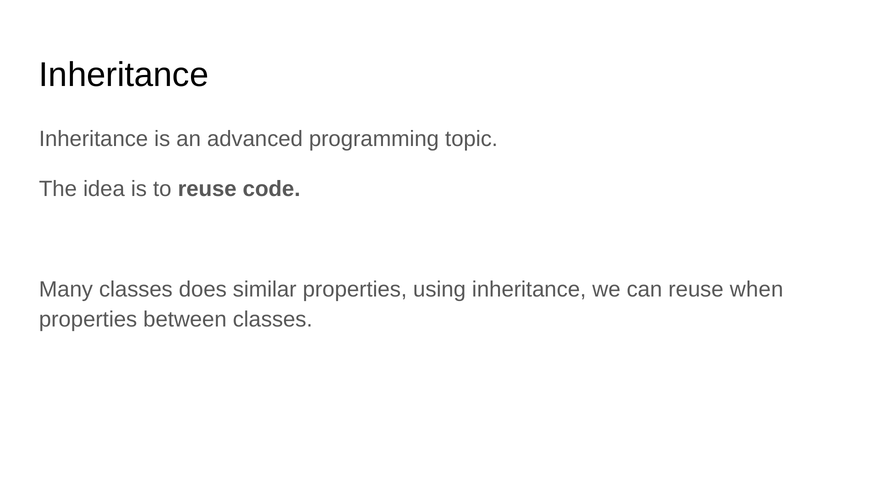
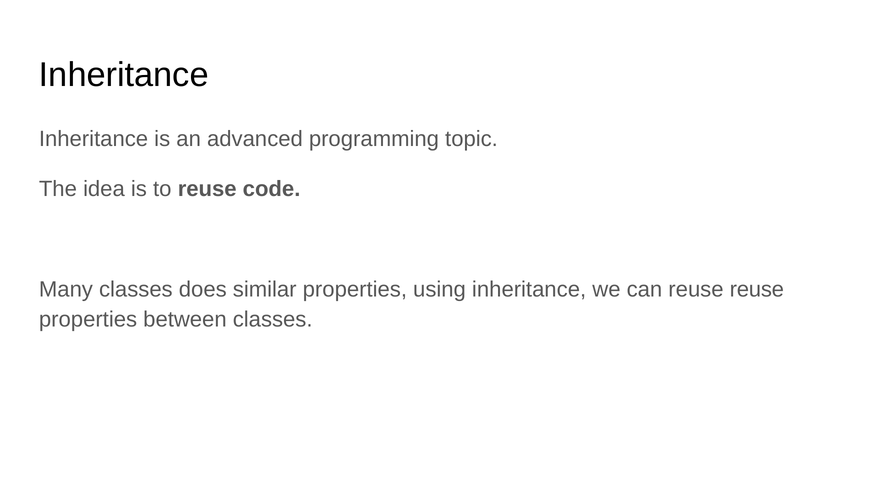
reuse when: when -> reuse
